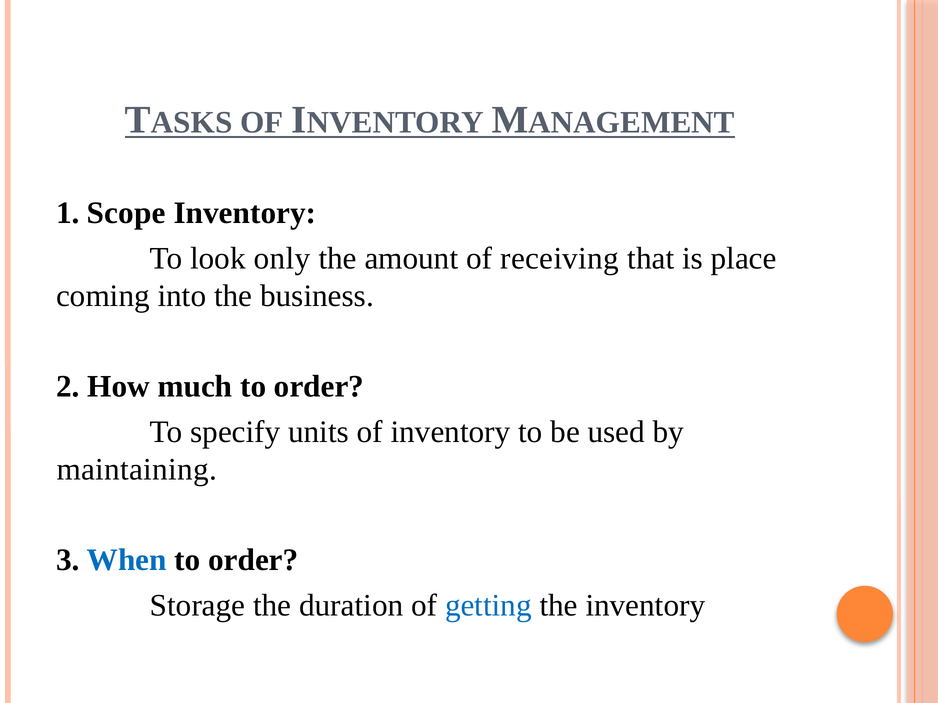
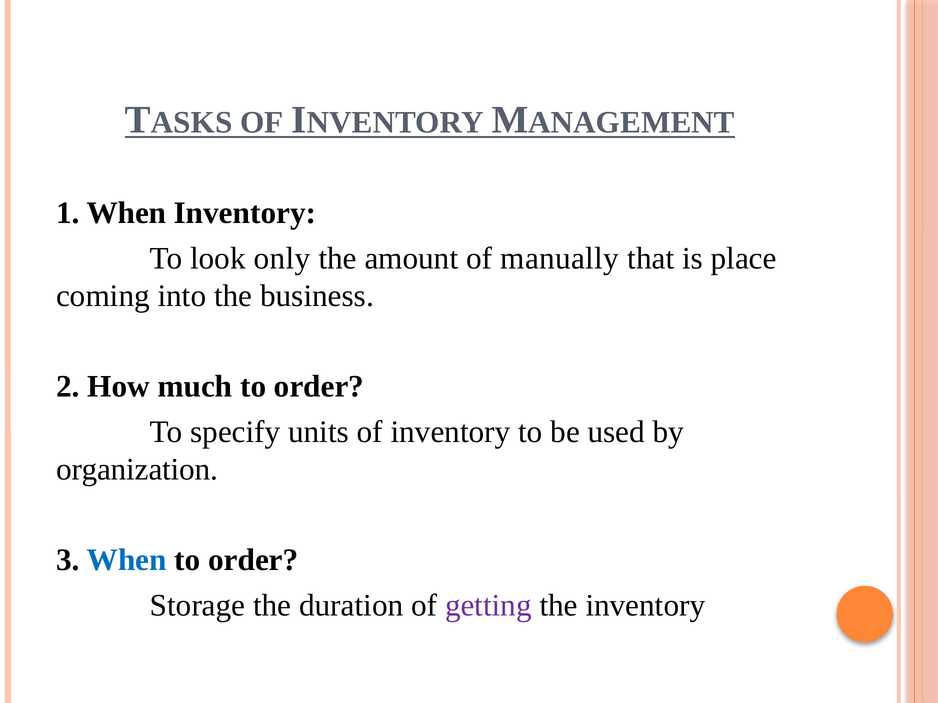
1 Scope: Scope -> When
receiving: receiving -> manually
maintaining: maintaining -> organization
getting colour: blue -> purple
